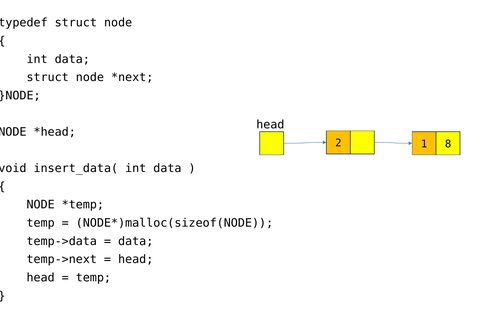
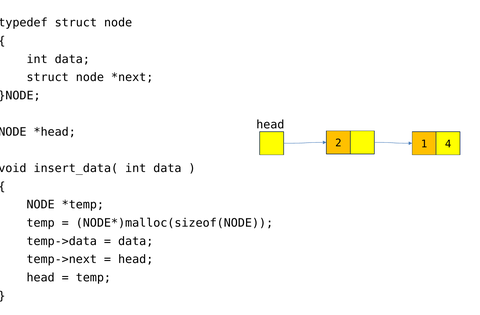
8: 8 -> 4
